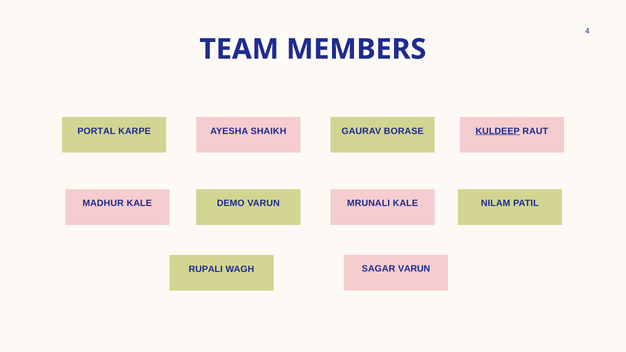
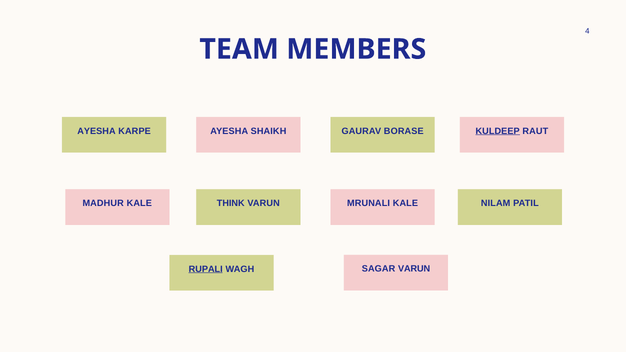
PORTAL at (96, 131): PORTAL -> AYESHA
DEMO: DEMO -> THINK
RUPALI underline: none -> present
